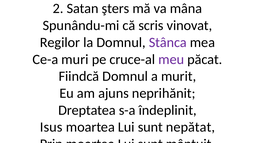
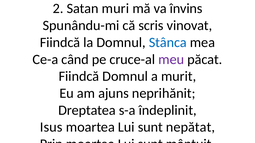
şters: şters -> muri
mâna: mâna -> învins
Regilor at (60, 43): Regilor -> Fiindcă
Stânca colour: purple -> blue
muri: muri -> când
